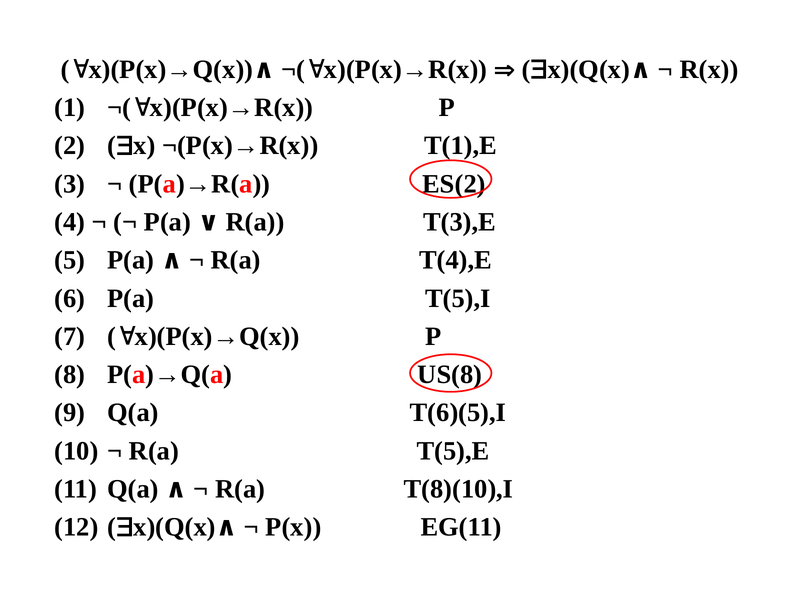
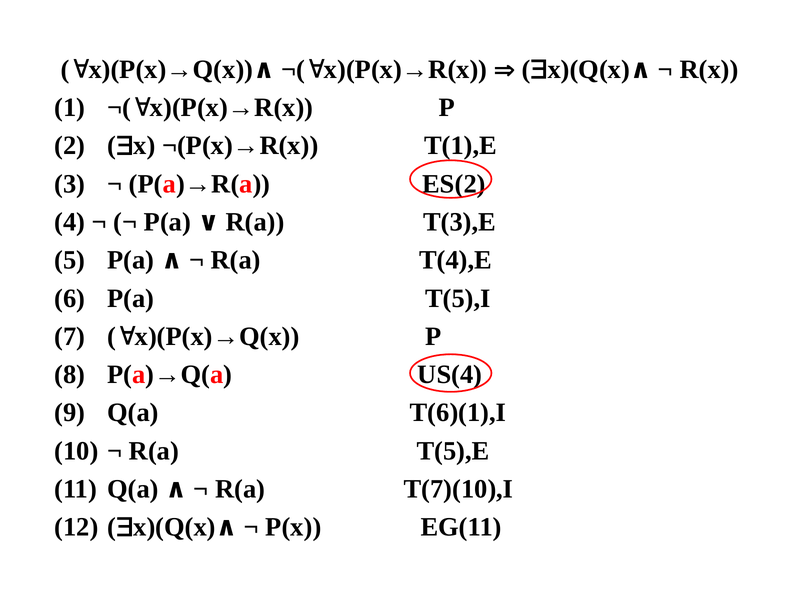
US(8: US(8 -> US(4
T(6)(5),I: T(6)(5),I -> T(6)(1),I
T(8)(10),I: T(8)(10),I -> T(7)(10),I
